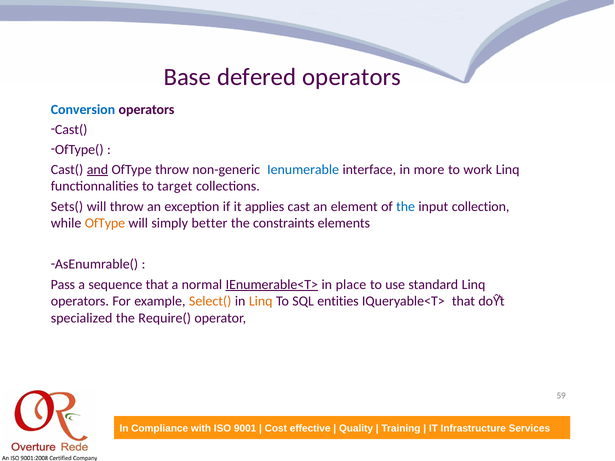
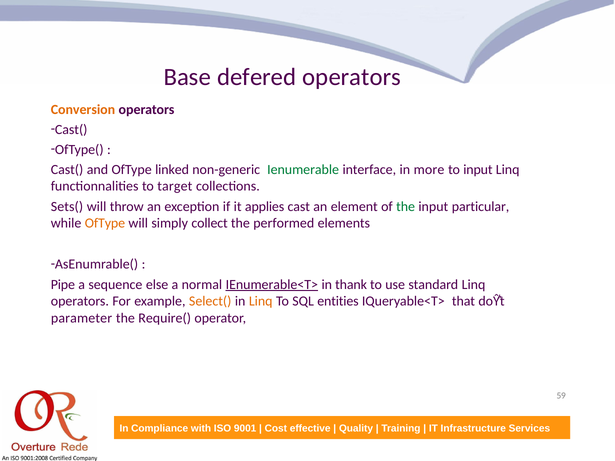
Conversion colour: blue -> orange
and underline: present -> none
OfType throw: throw -> linked
Ienumerable colour: blue -> green
to work: work -> input
the at (406, 207) colour: blue -> green
collection: collection -> particular
better: better -> collect
constraints: constraints -> performed
Pass: Pass -> Pipe
sequence that: that -> else
place: place -> thank
specialized: specialized -> parameter
